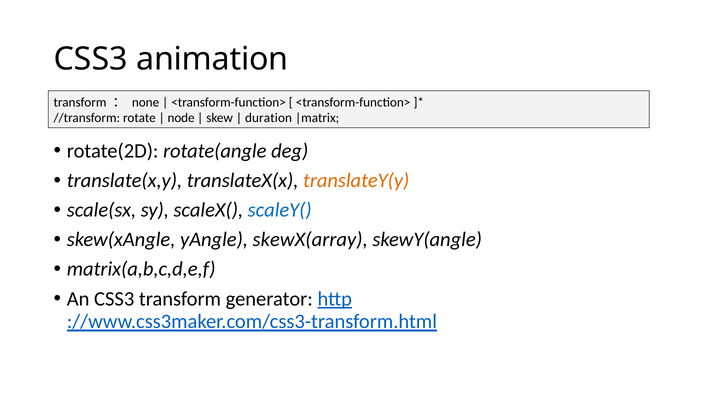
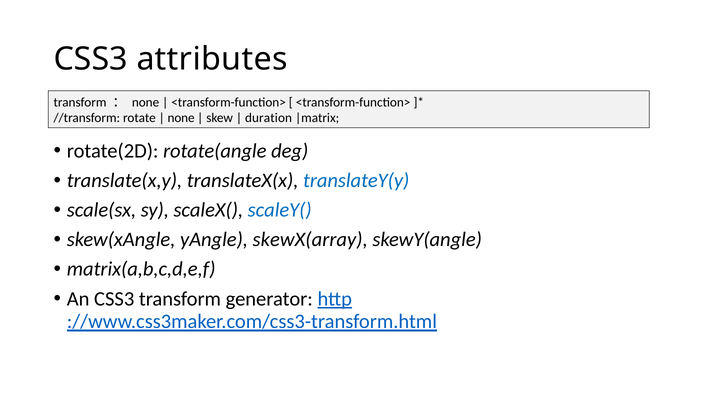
animation: animation -> attributes
node at (181, 118): node -> none
translateY(y colour: orange -> blue
